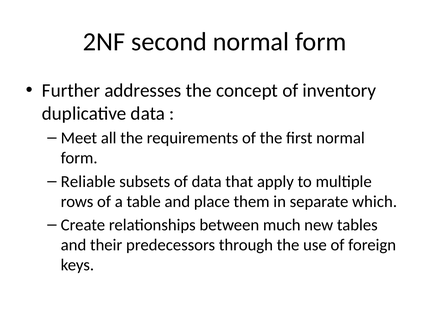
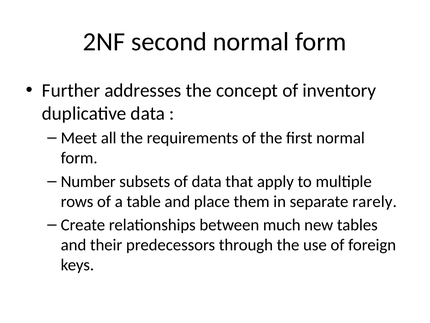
Reliable: Reliable -> Number
which: which -> rarely
